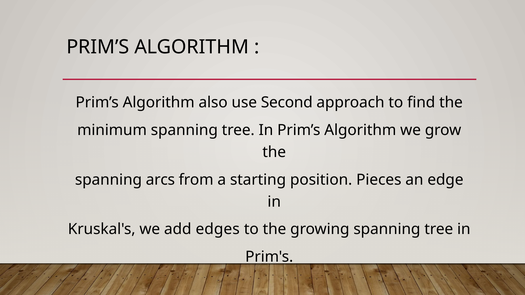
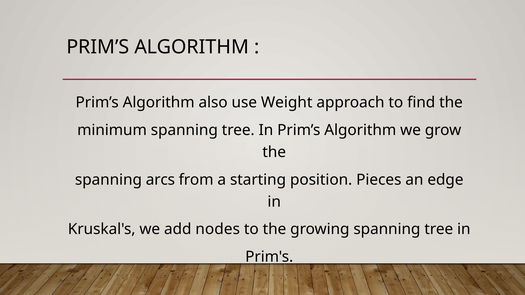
Second: Second -> Weight
edges: edges -> nodes
